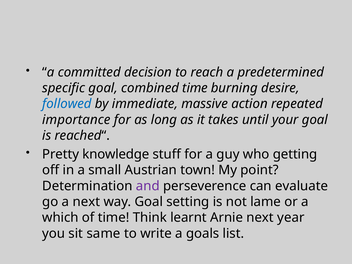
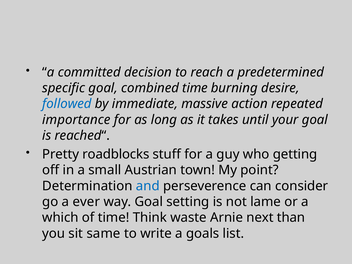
knowledge: knowledge -> roadblocks
and colour: purple -> blue
evaluate: evaluate -> consider
a next: next -> ever
learnt: learnt -> waste
year: year -> than
